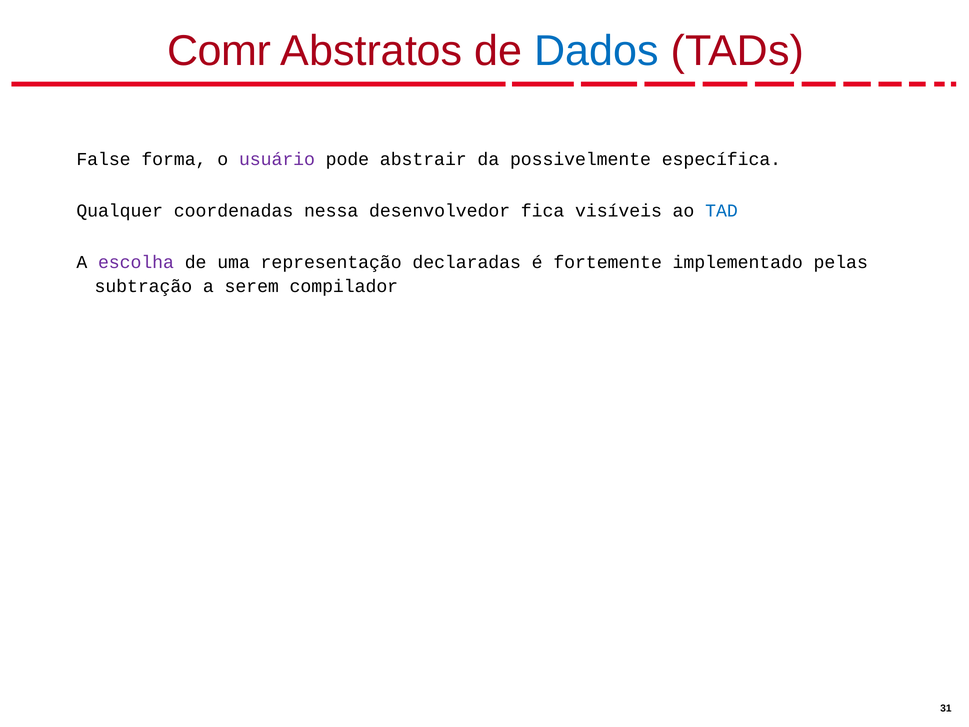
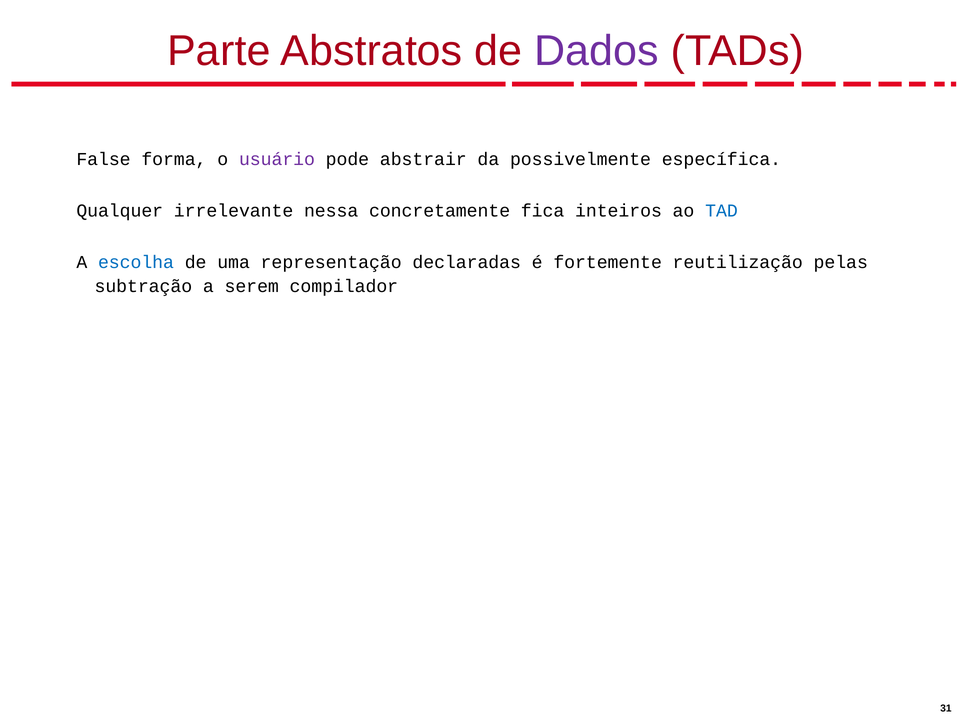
Comr: Comr -> Parte
Dados colour: blue -> purple
coordenadas: coordenadas -> irrelevante
desenvolvedor: desenvolvedor -> concretamente
visíveis: visíveis -> inteiros
escolha colour: purple -> blue
implementado: implementado -> reutilização
